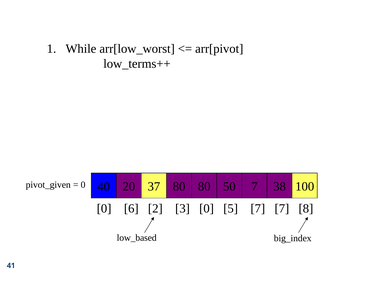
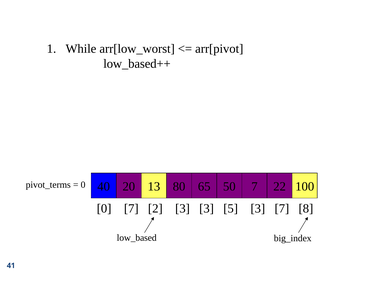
low_terms++: low_terms++ -> low_based++
pivot_given: pivot_given -> pivot_terms
37: 37 -> 13
80 80: 80 -> 65
38: 38 -> 22
0 6: 6 -> 7
3 0: 0 -> 3
5 7: 7 -> 3
